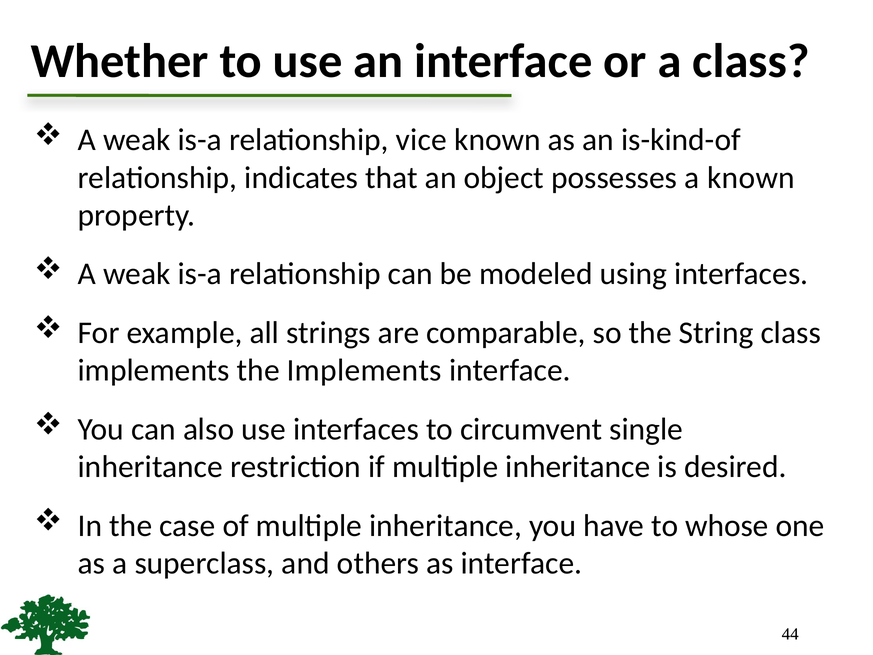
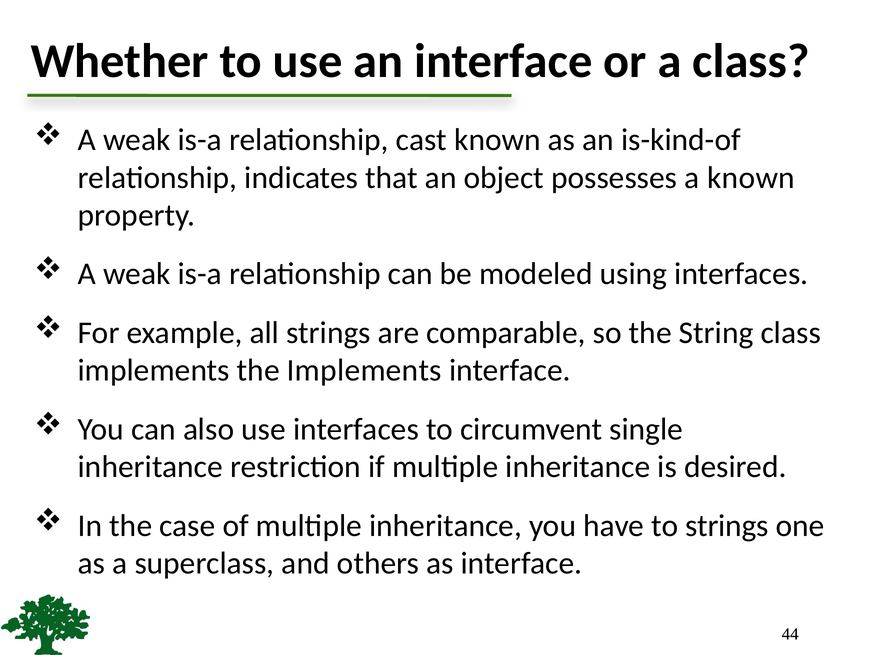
vice: vice -> cast
to whose: whose -> strings
